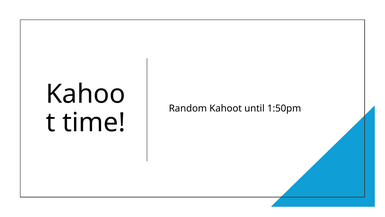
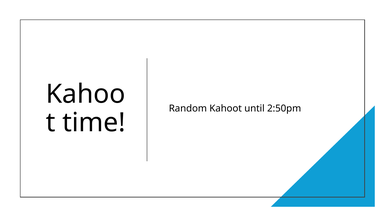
1:50pm: 1:50pm -> 2:50pm
